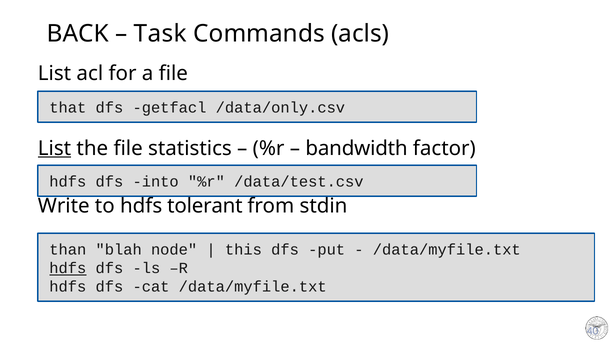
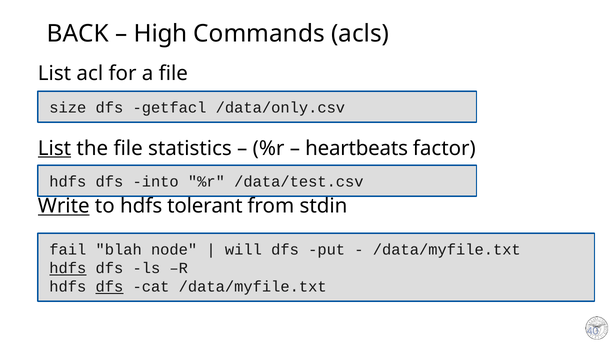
Task: Task -> High
that: that -> size
bandwidth: bandwidth -> heartbeats
Write underline: none -> present
than: than -> fail
this: this -> will
dfs at (109, 287) underline: none -> present
